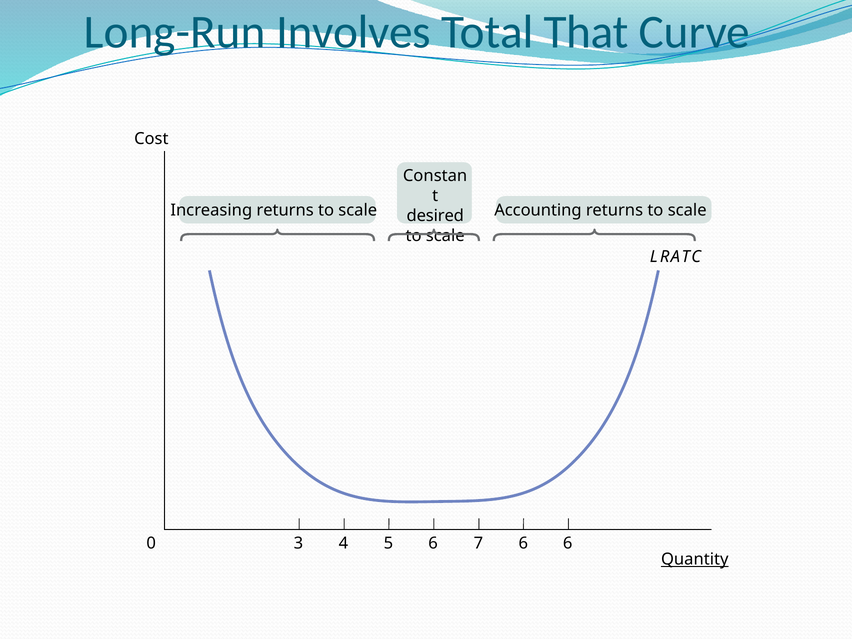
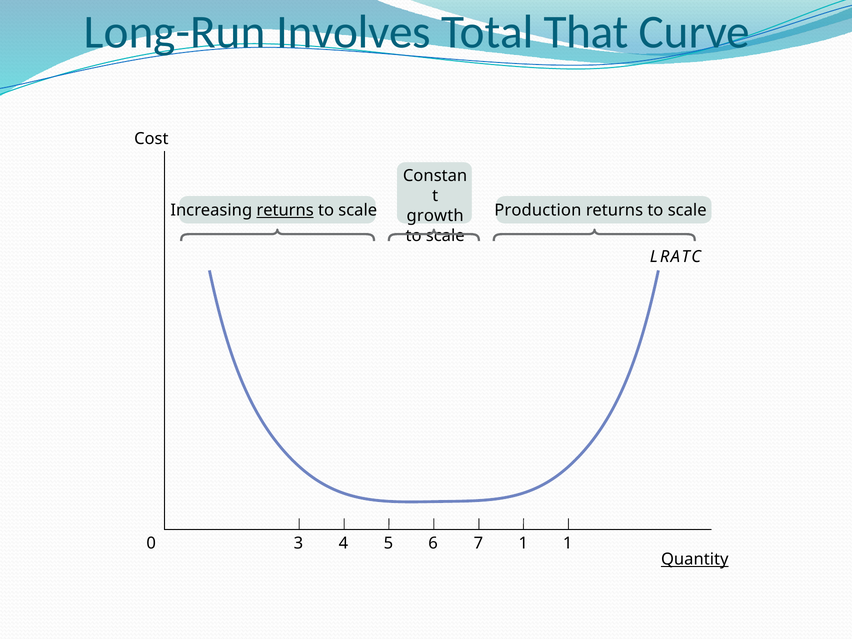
returns at (285, 210) underline: none -> present
Accounting: Accounting -> Production
desired: desired -> growth
5 6: 6 -> 1
6 6: 6 -> 1
